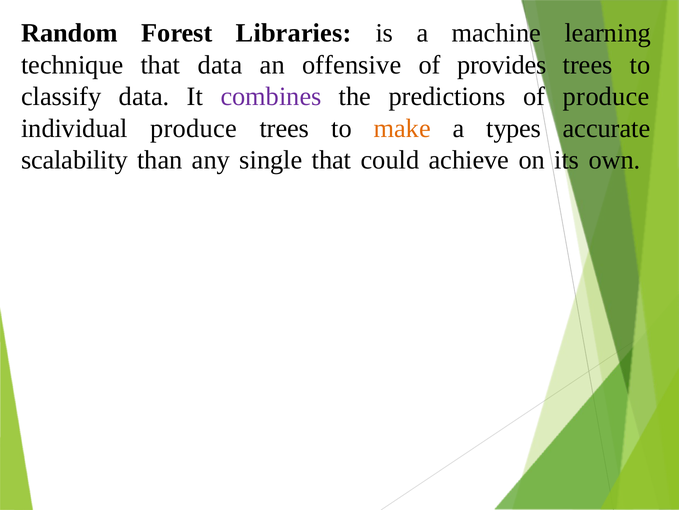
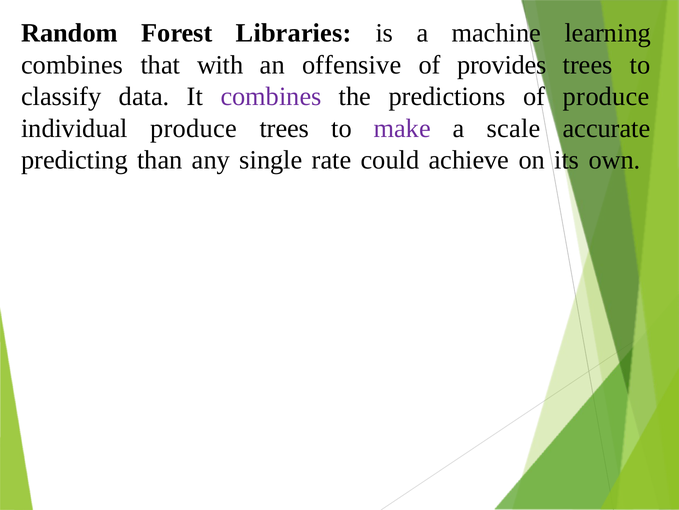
technique at (72, 65): technique -> combines
that data: data -> with
make colour: orange -> purple
types: types -> scale
scalability: scalability -> predicting
single that: that -> rate
